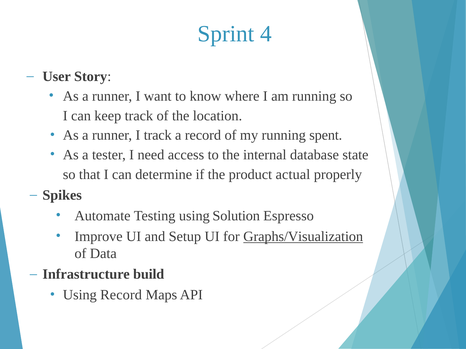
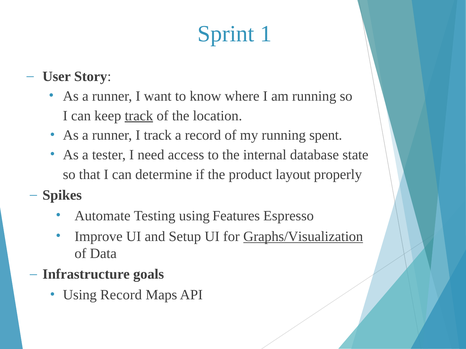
4: 4 -> 1
track at (139, 116) underline: none -> present
actual: actual -> layout
Solution: Solution -> Features
build: build -> goals
